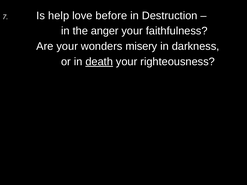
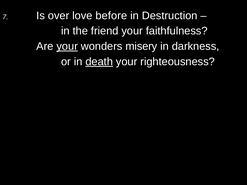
help: help -> over
anger: anger -> friend
your at (67, 46) underline: none -> present
